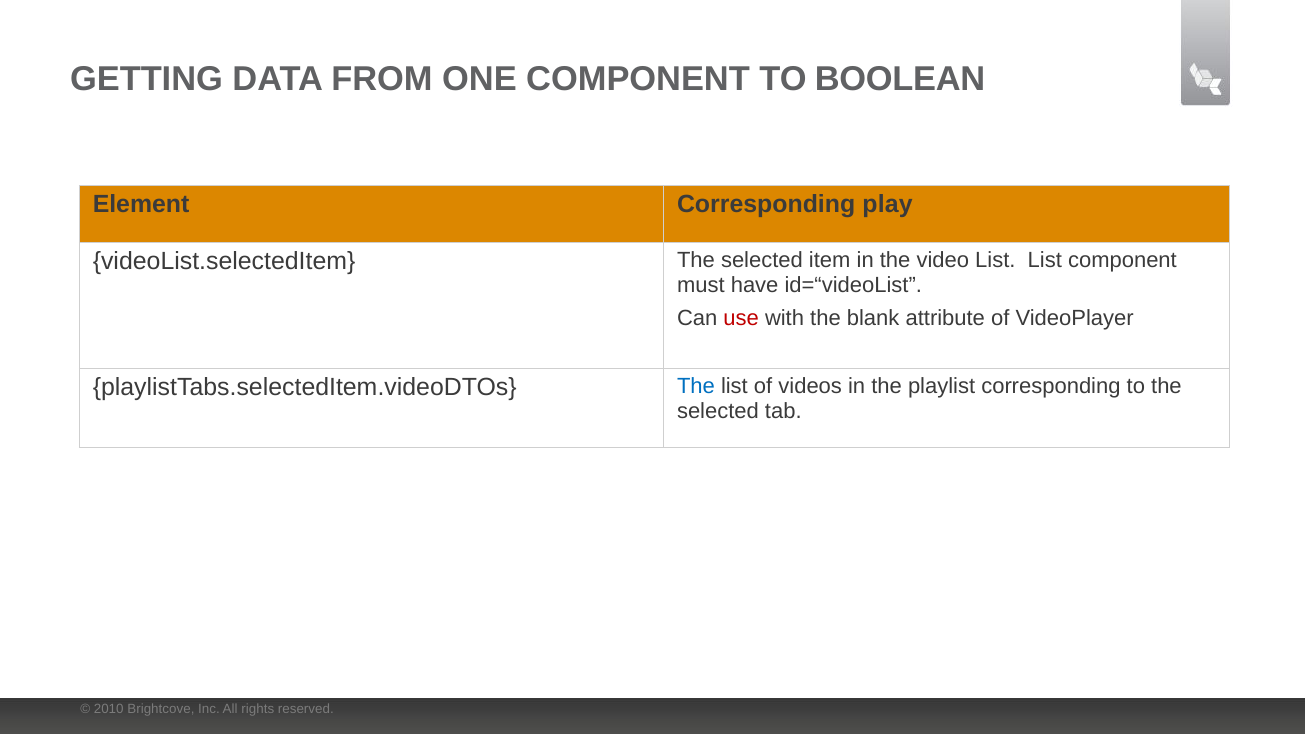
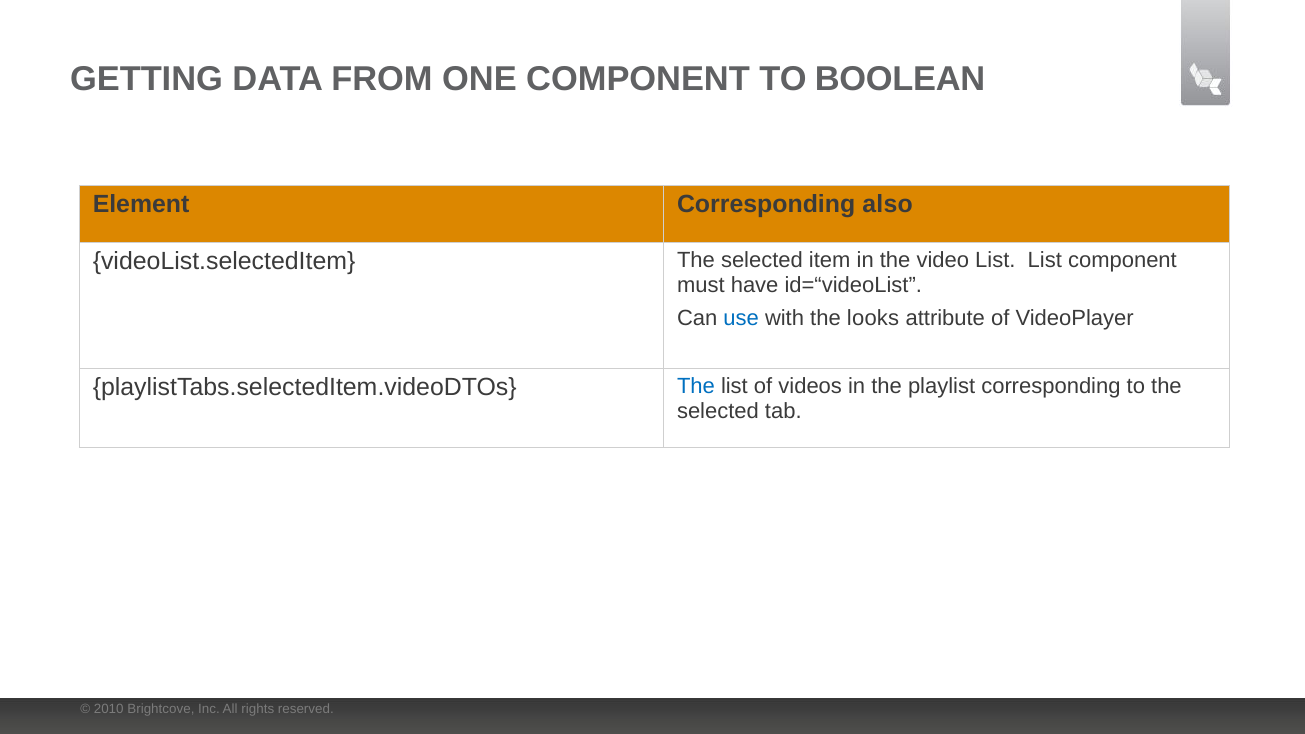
play: play -> also
use colour: red -> blue
blank: blank -> looks
